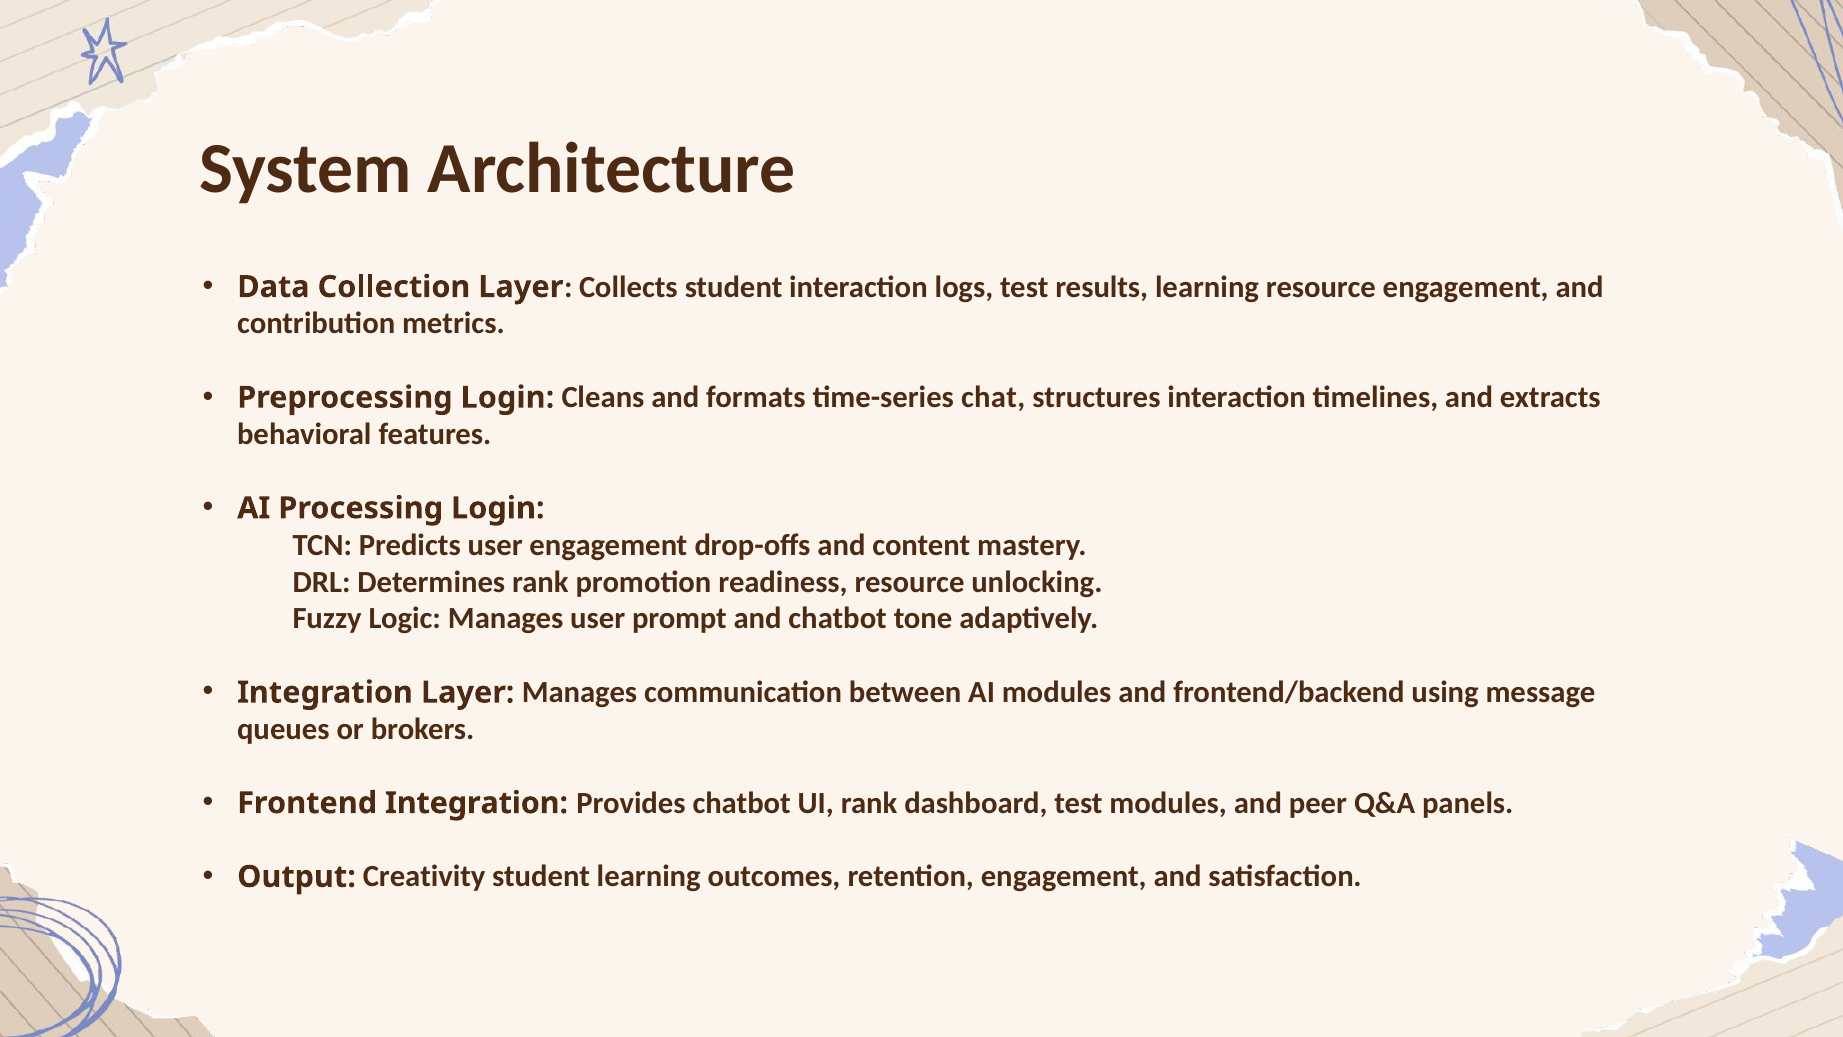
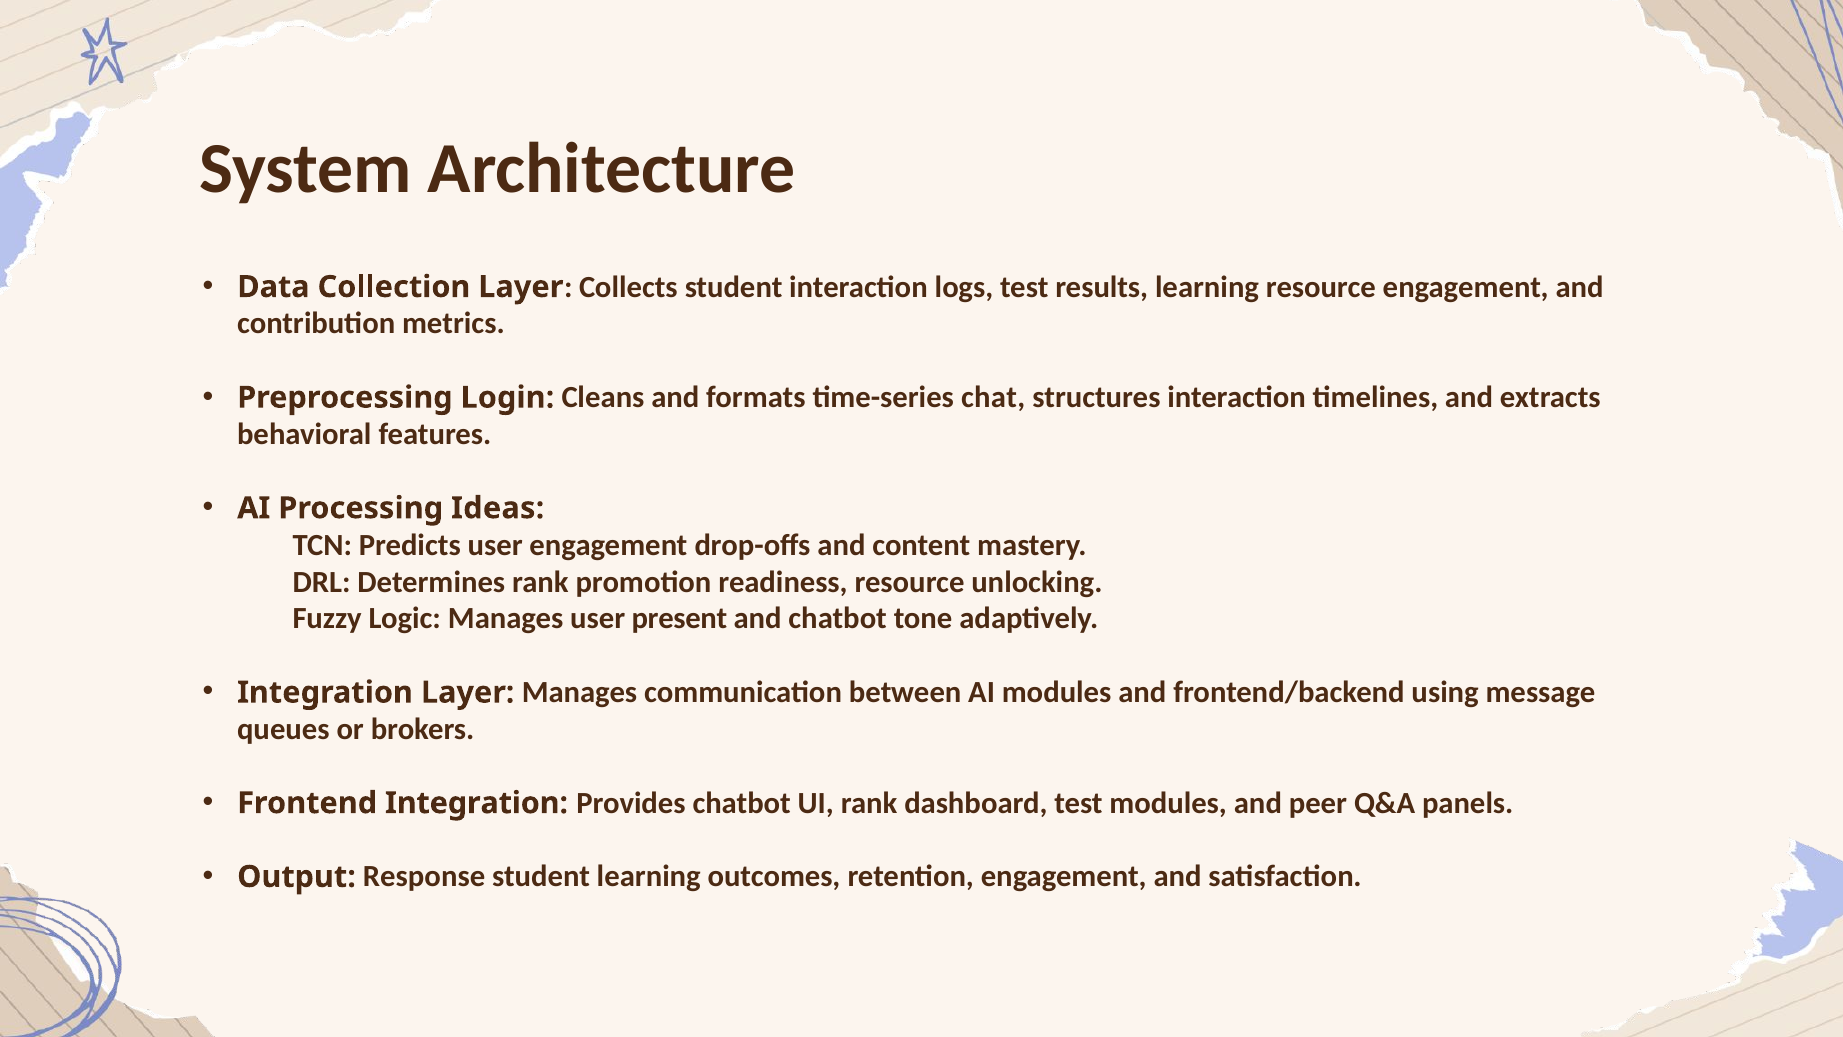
Processing Login: Login -> Ideas
prompt: prompt -> present
Creativity: Creativity -> Response
